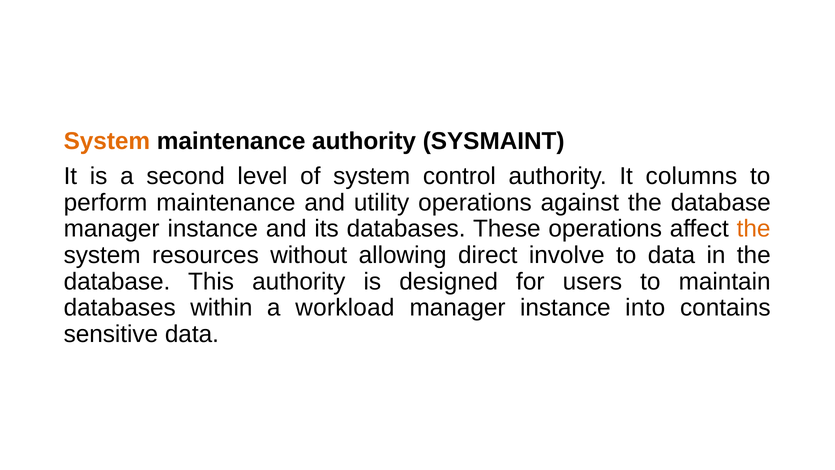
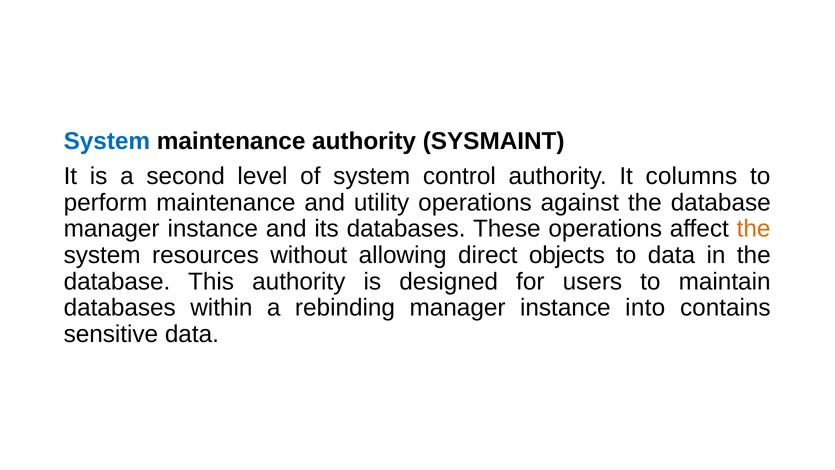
System at (107, 141) colour: orange -> blue
involve: involve -> objects
workload: workload -> rebinding
